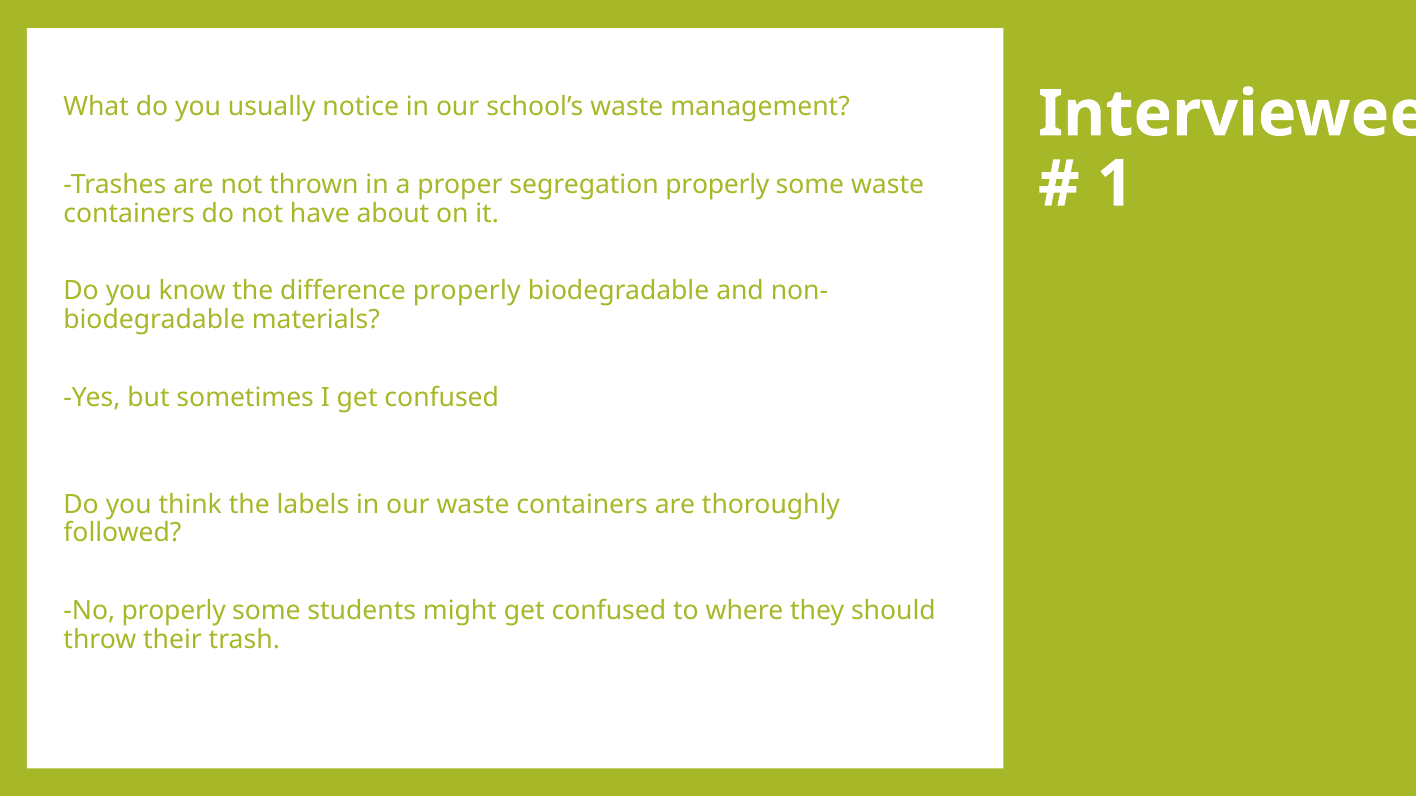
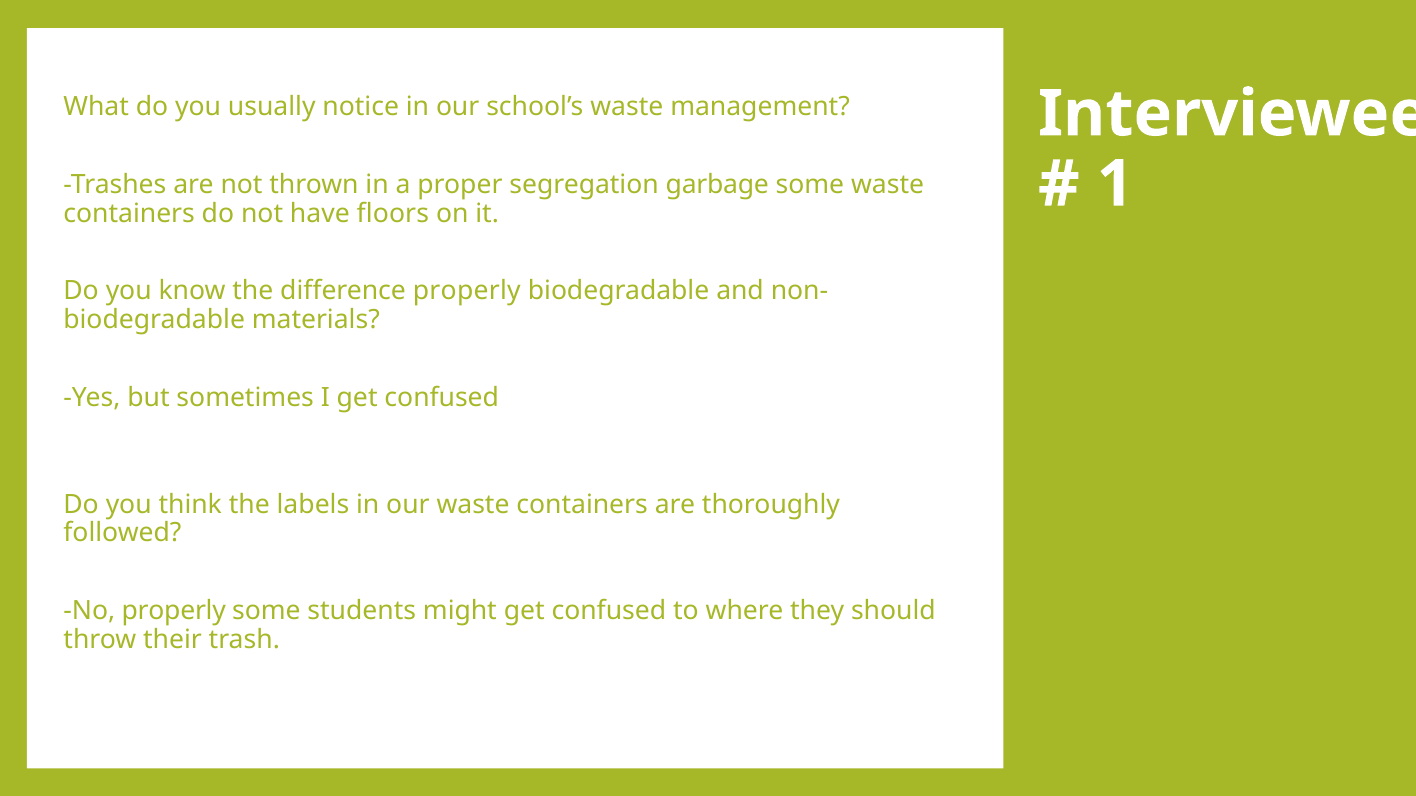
segregation properly: properly -> garbage
about: about -> floors
